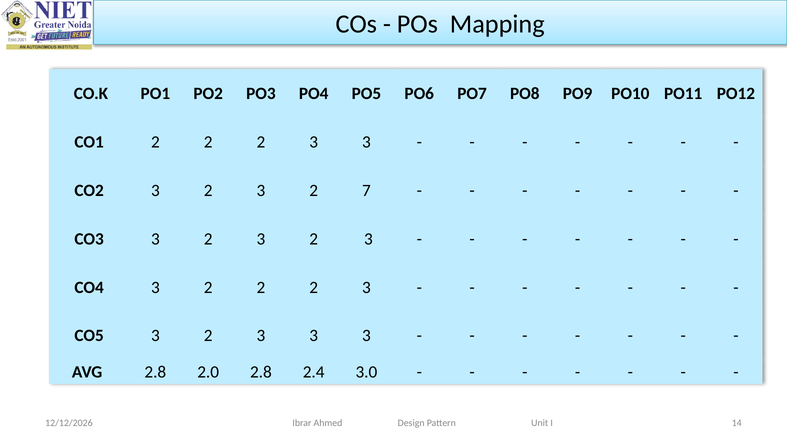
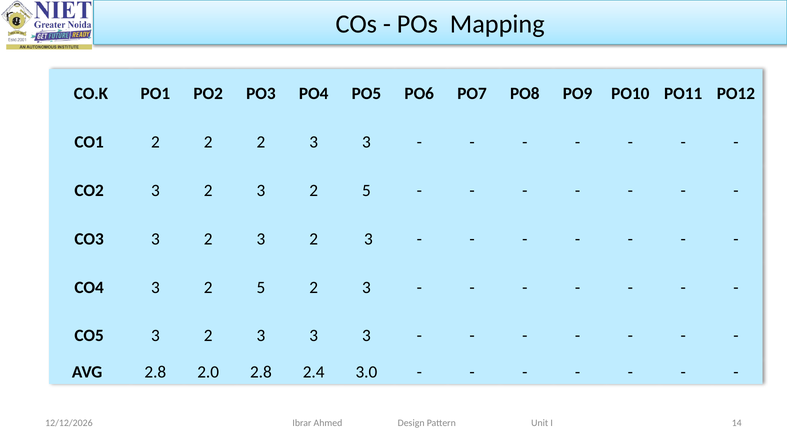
2 3 2 7: 7 -> 5
CO4 3 2 2: 2 -> 5
